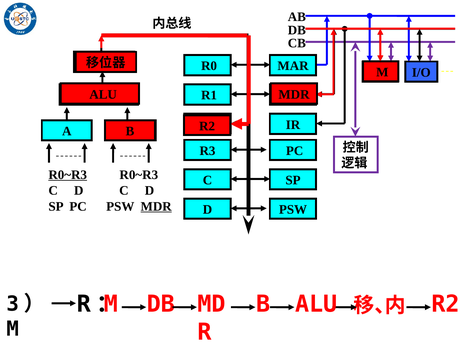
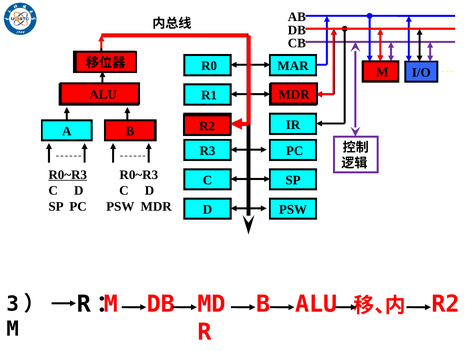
MDR at (156, 206) underline: present -> none
